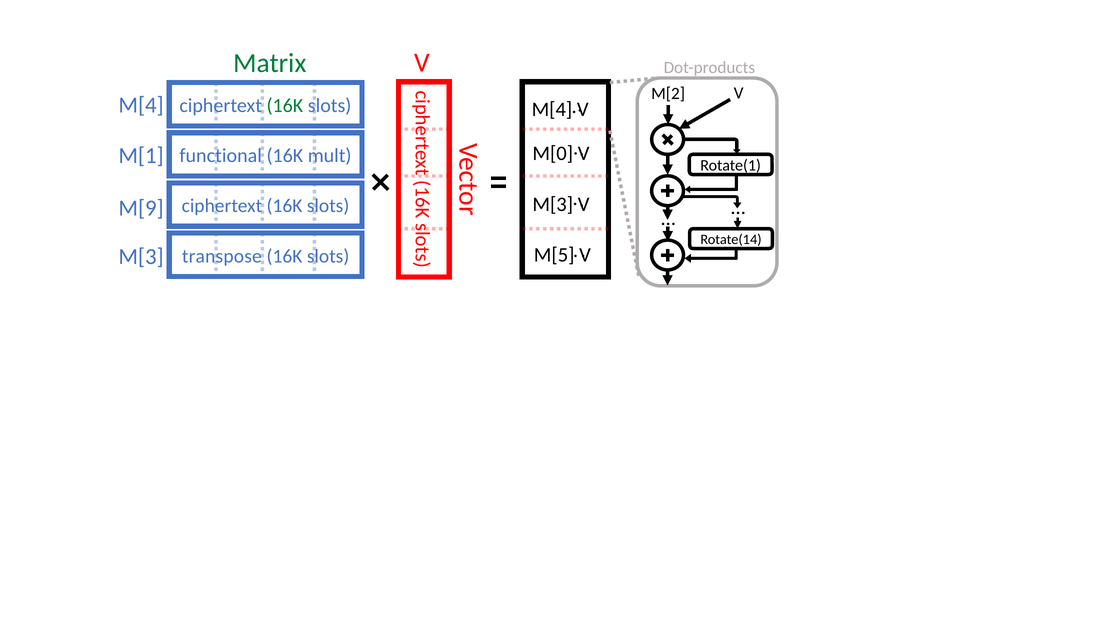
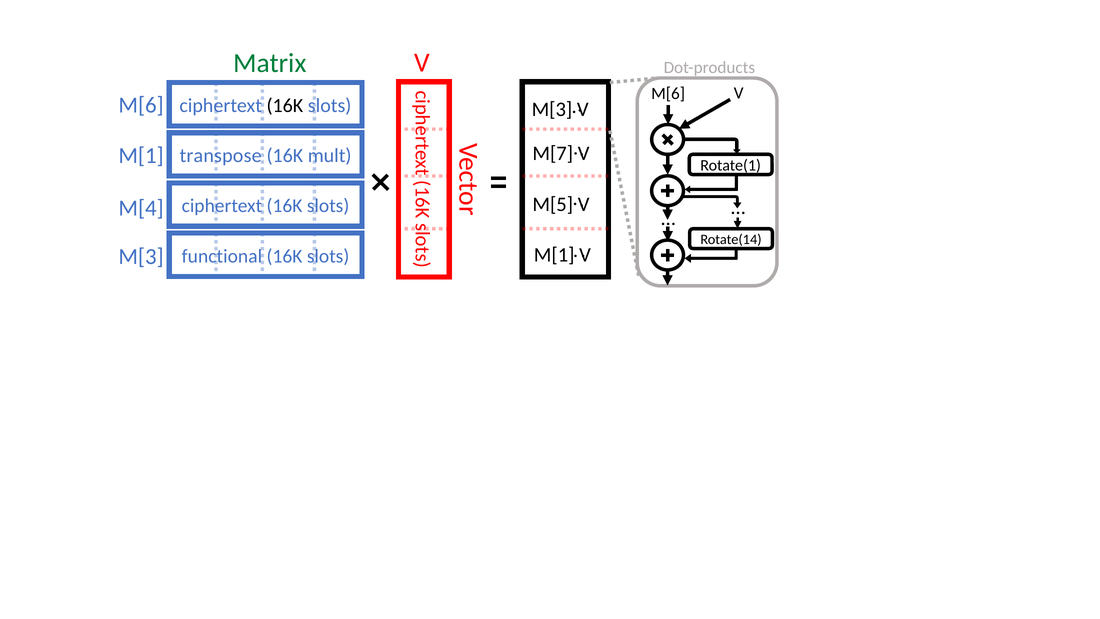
M[2 at (668, 94): M[2 -> M[6
M[4 at (141, 105): M[4 -> M[6
16K at (285, 106) colour: green -> black
M[4 at (552, 110): M[4 -> M[3
M[0: M[0 -> M[7
functional: functional -> transpose
M[3 at (553, 204): M[3 -> M[5
M[9: M[9 -> M[4
M[5 at (554, 255): M[5 -> M[1
transpose: transpose -> functional
